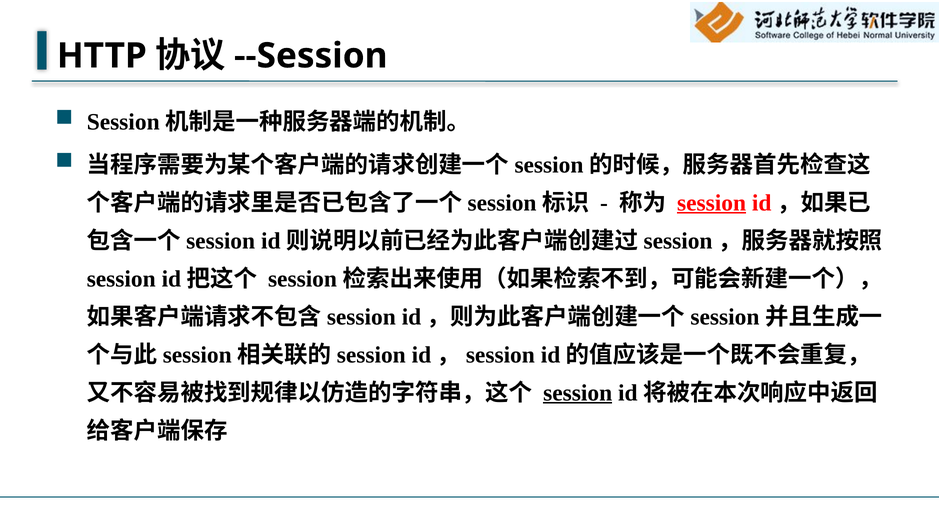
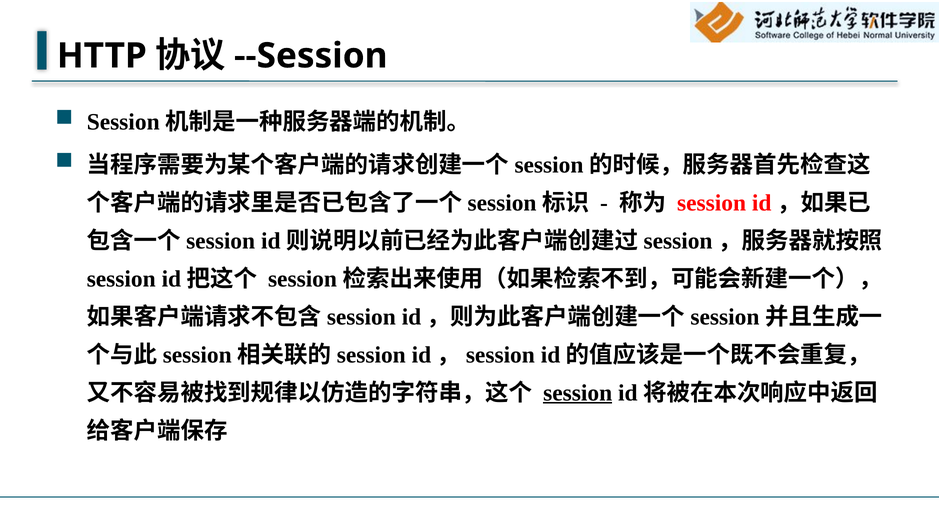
session at (712, 203) underline: present -> none
